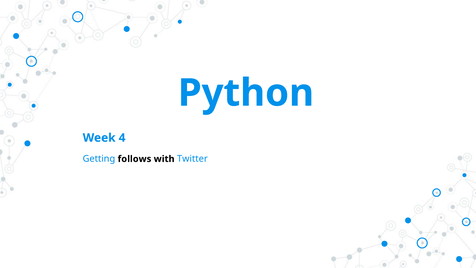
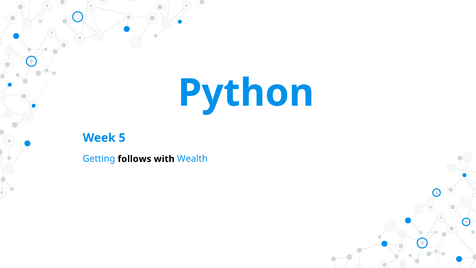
4: 4 -> 5
Twitter: Twitter -> Wealth
